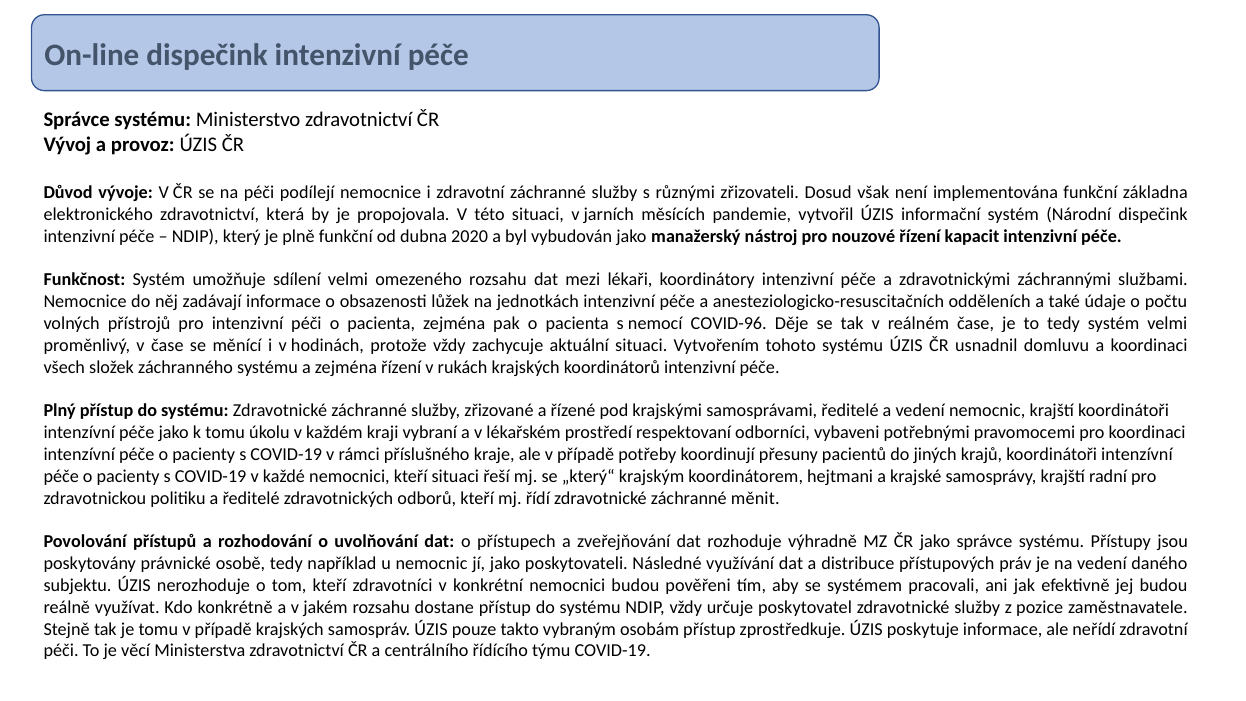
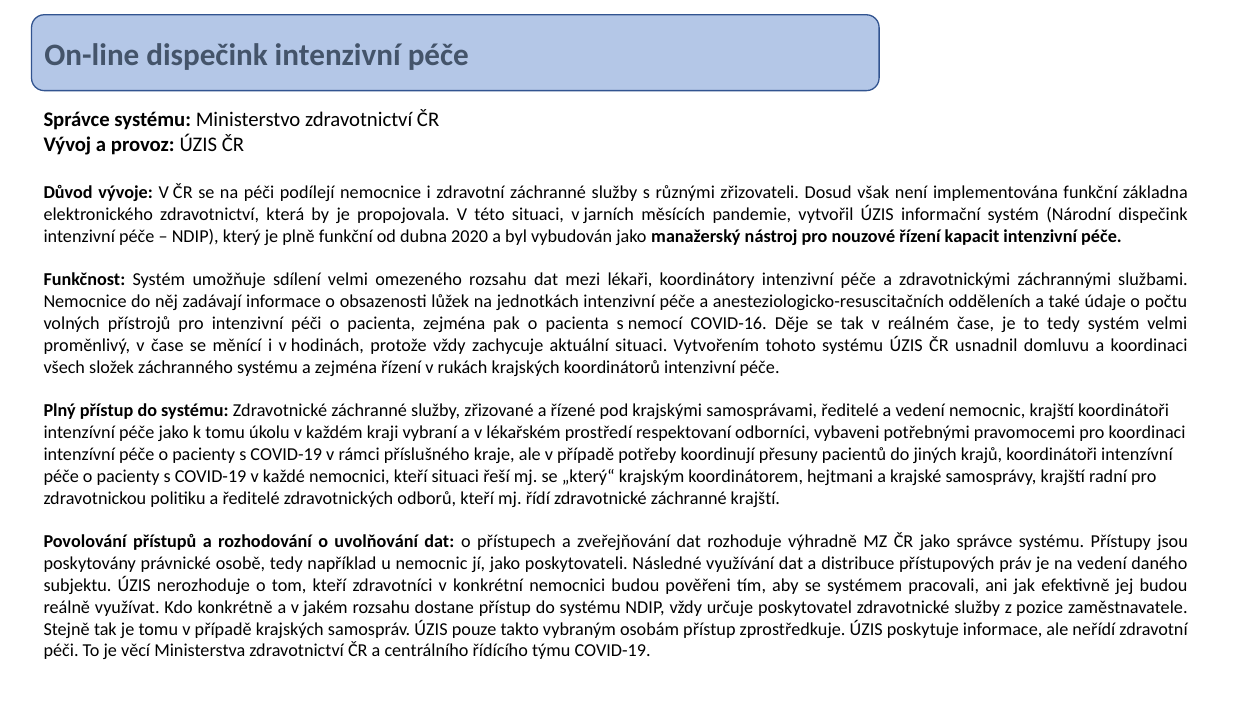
COVID-96: COVID-96 -> COVID-16
záchranné měnit: měnit -> krajští
